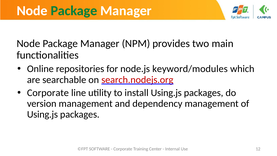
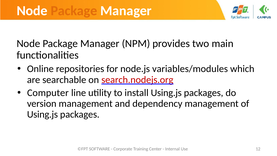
Package at (74, 11) colour: green -> orange
keyword/modules: keyword/modules -> variables/modules
Corporate at (48, 93): Corporate -> Computer
